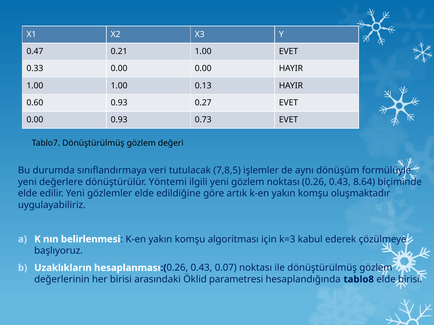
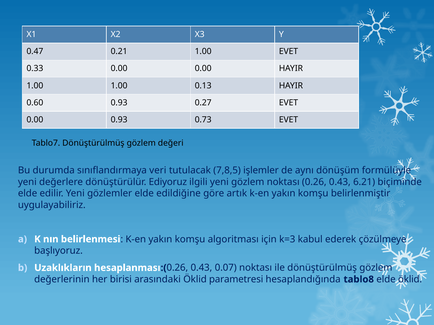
Yöntemi: Yöntemi -> Ediyoruz
8.64: 8.64 -> 6.21
oluşmaktadır: oluşmaktadır -> belirlenmiştir
elde birisi: birisi -> öklid
